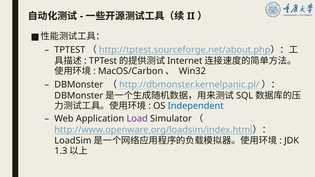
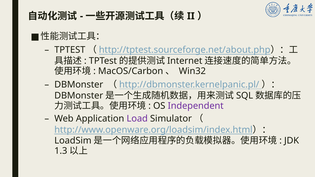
Independent colour: blue -> purple
